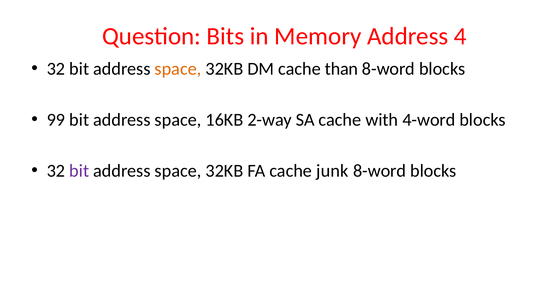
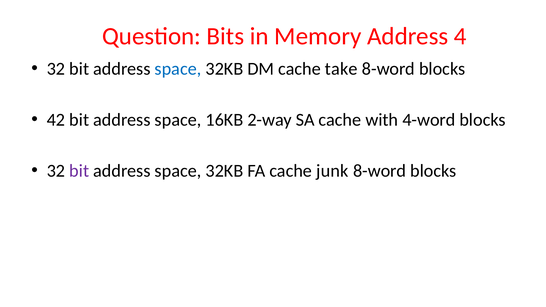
space at (178, 69) colour: orange -> blue
than: than -> take
99: 99 -> 42
